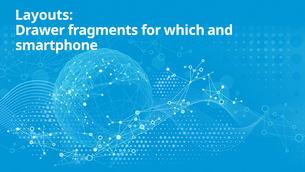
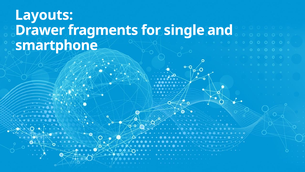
which: which -> single
